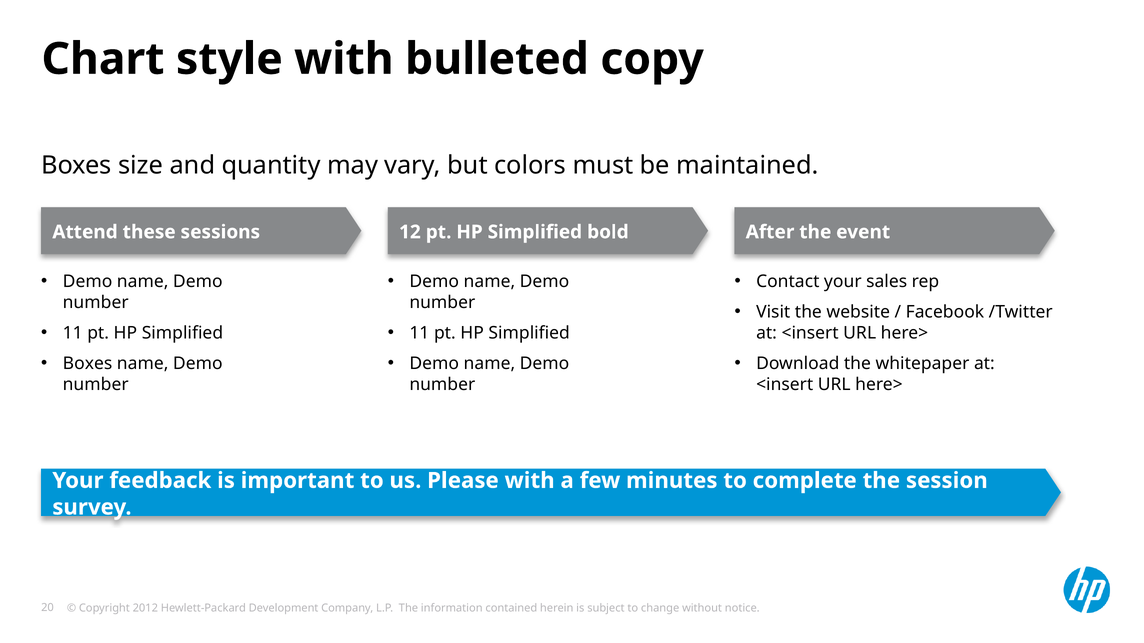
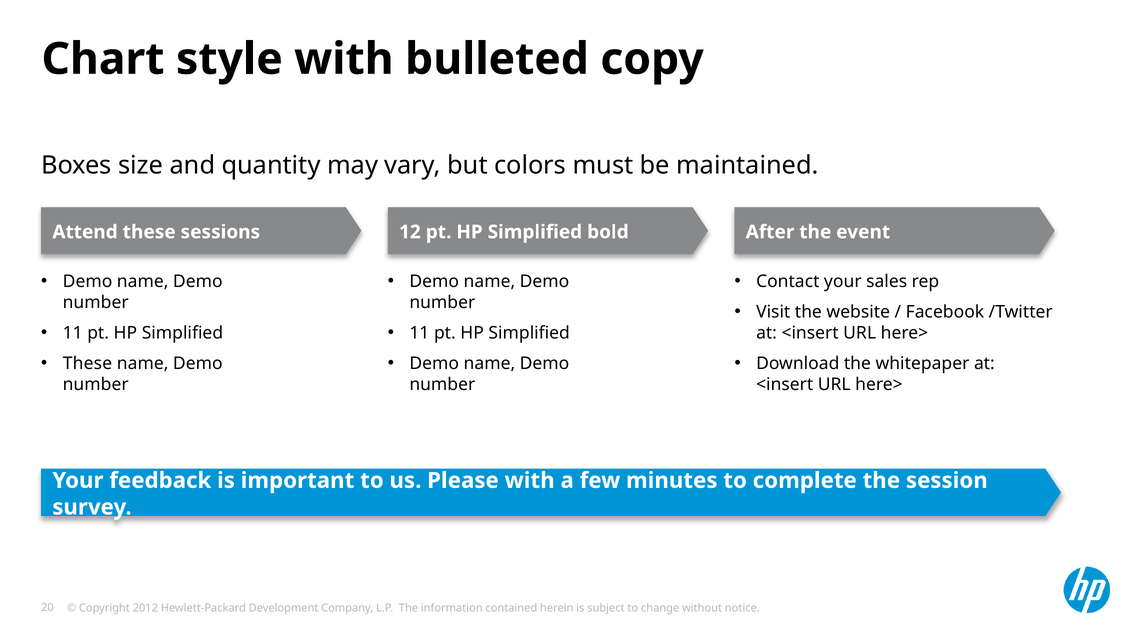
Boxes at (88, 364): Boxes -> These
